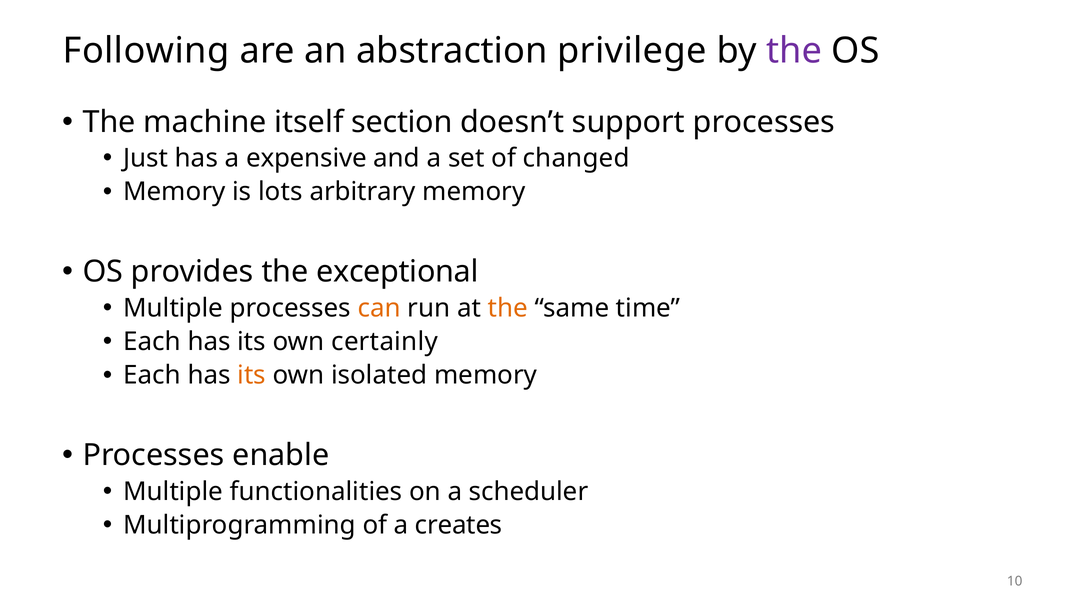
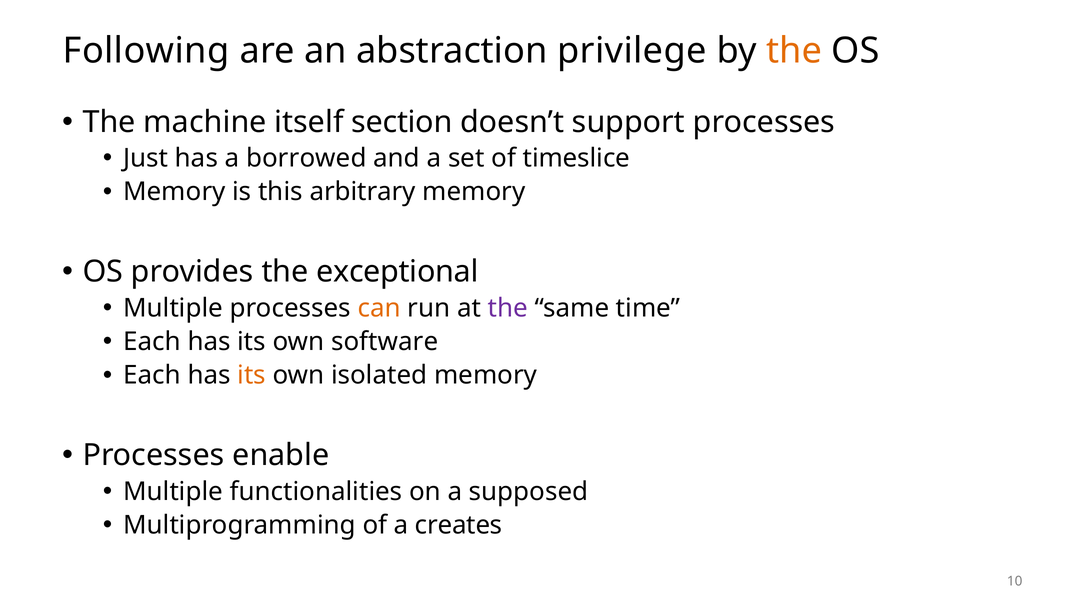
the at (794, 51) colour: purple -> orange
expensive: expensive -> borrowed
changed: changed -> timeslice
lots: lots -> this
the at (508, 308) colour: orange -> purple
certainly: certainly -> software
scheduler: scheduler -> supposed
